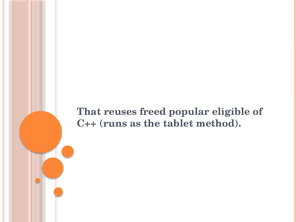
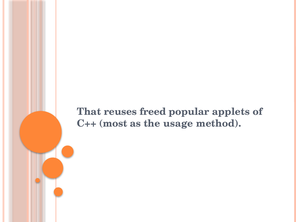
eligible: eligible -> applets
runs: runs -> most
tablet: tablet -> usage
